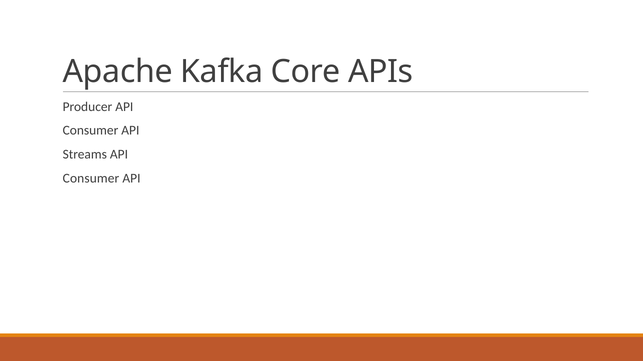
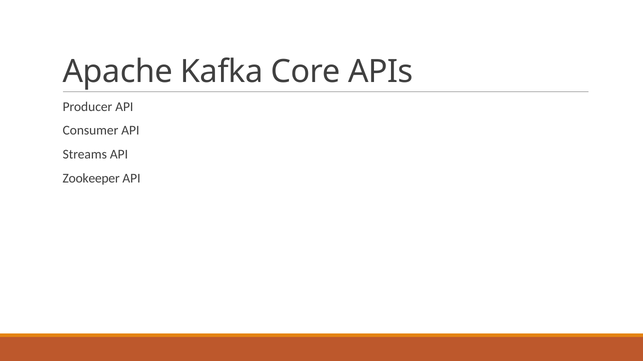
Consumer at (91, 178): Consumer -> Zookeeper
